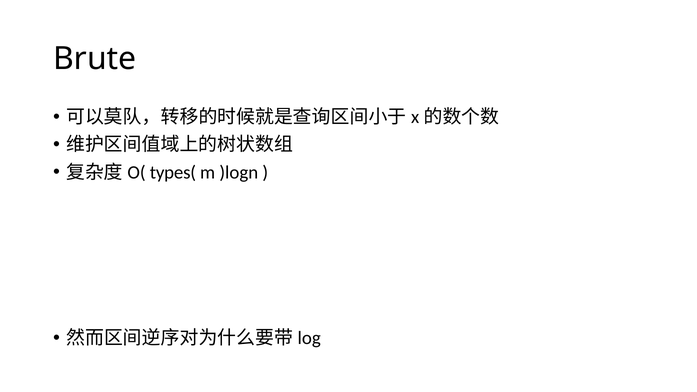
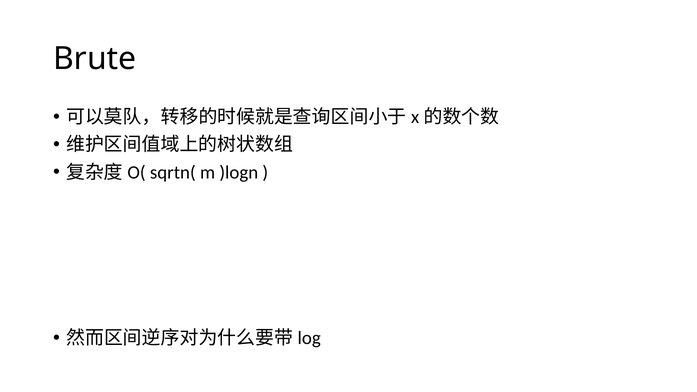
types(: types( -> sqrtn(
